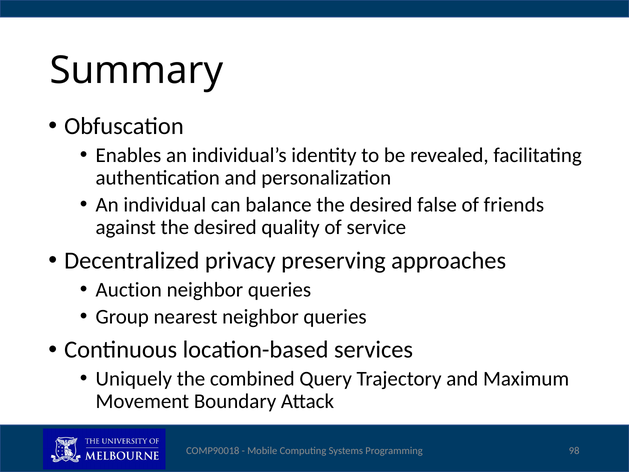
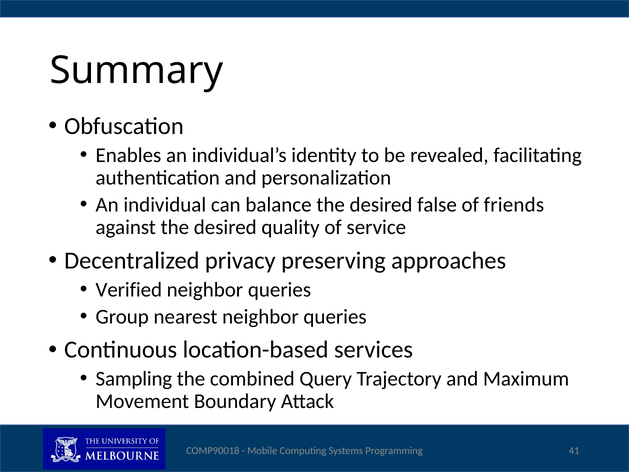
Auction: Auction -> Verified
Uniquely: Uniquely -> Sampling
98: 98 -> 41
